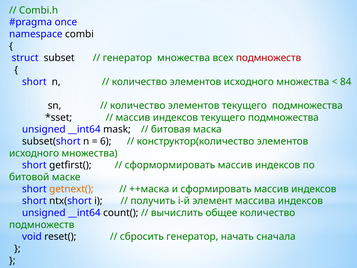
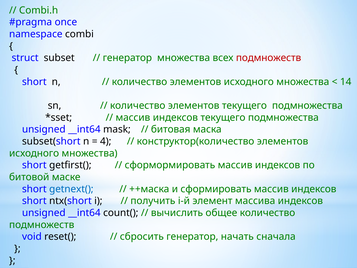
84: 84 -> 14
6: 6 -> 4
getnext( colour: orange -> blue
